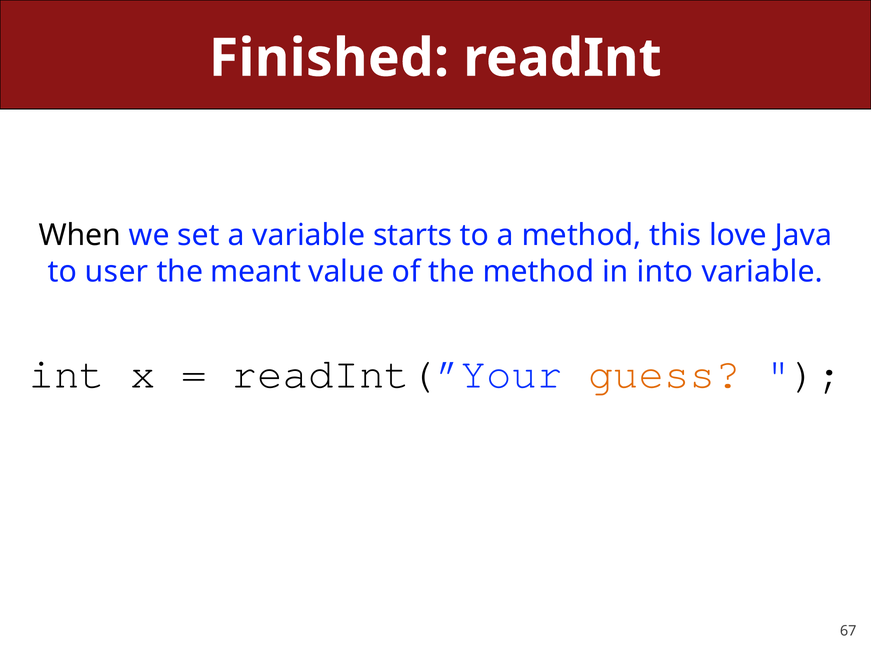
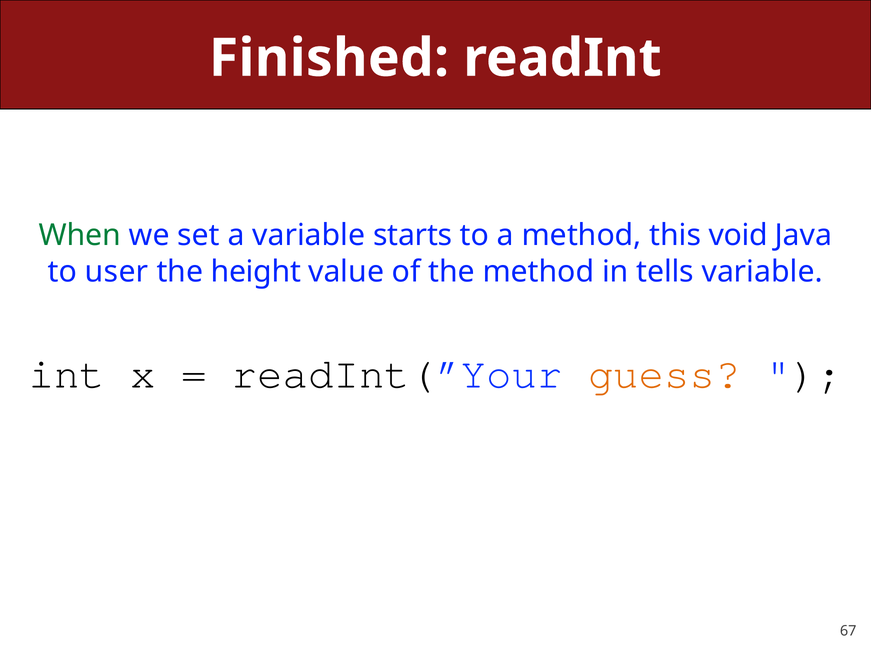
When colour: black -> green
love: love -> void
meant: meant -> height
into: into -> tells
